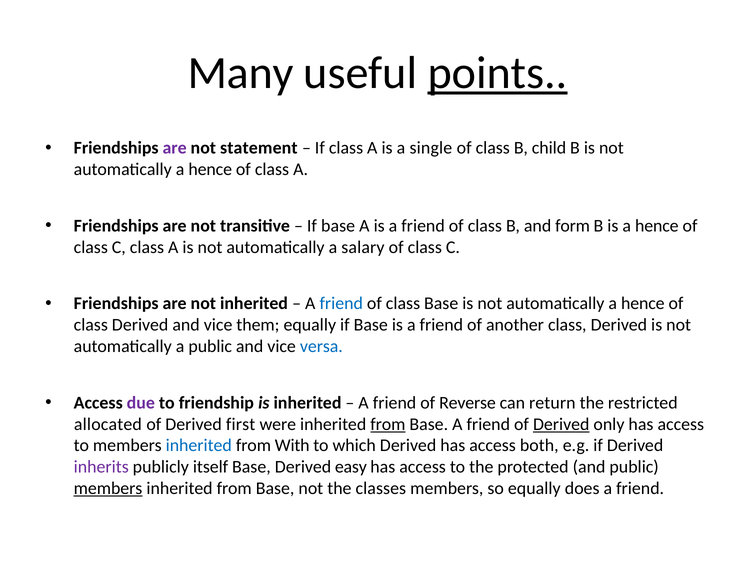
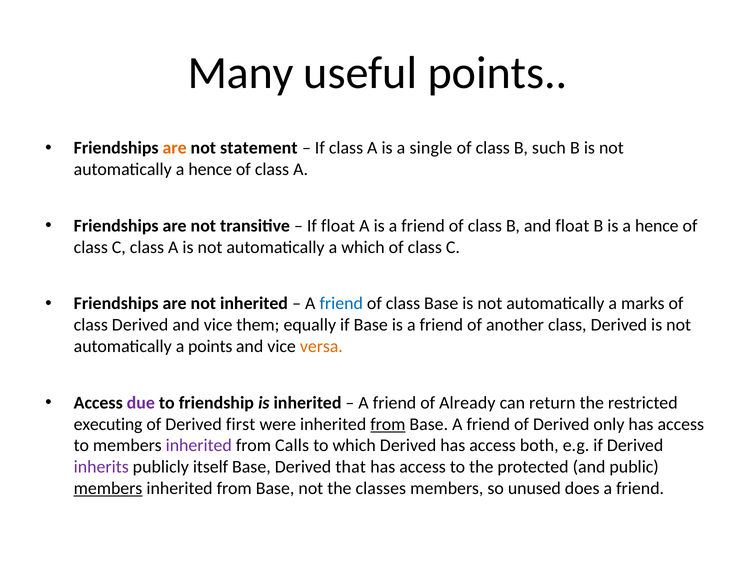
points at (498, 73) underline: present -> none
are at (175, 148) colour: purple -> orange
child: child -> such
base at (338, 226): base -> float
and form: form -> float
a salary: salary -> which
hence at (643, 304): hence -> marks
a public: public -> points
versa colour: blue -> orange
Reverse: Reverse -> Already
allocated: allocated -> executing
Derived at (561, 424) underline: present -> none
inherited at (199, 446) colour: blue -> purple
With: With -> Calls
easy: easy -> that
so equally: equally -> unused
